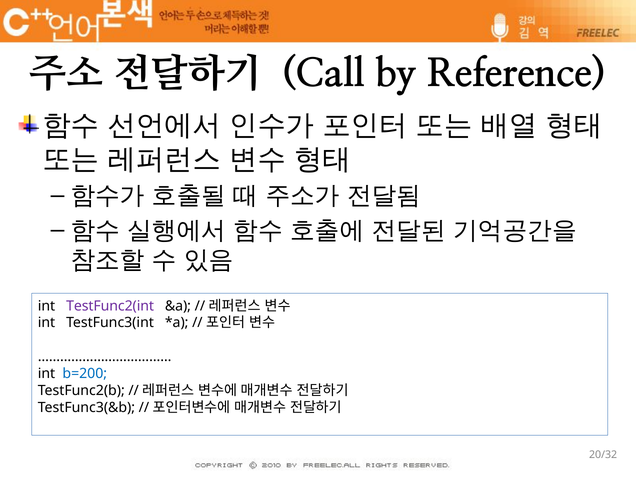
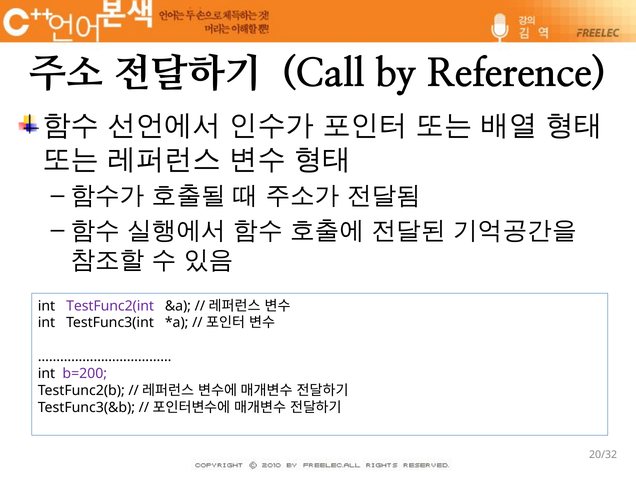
b=200 colour: blue -> purple
